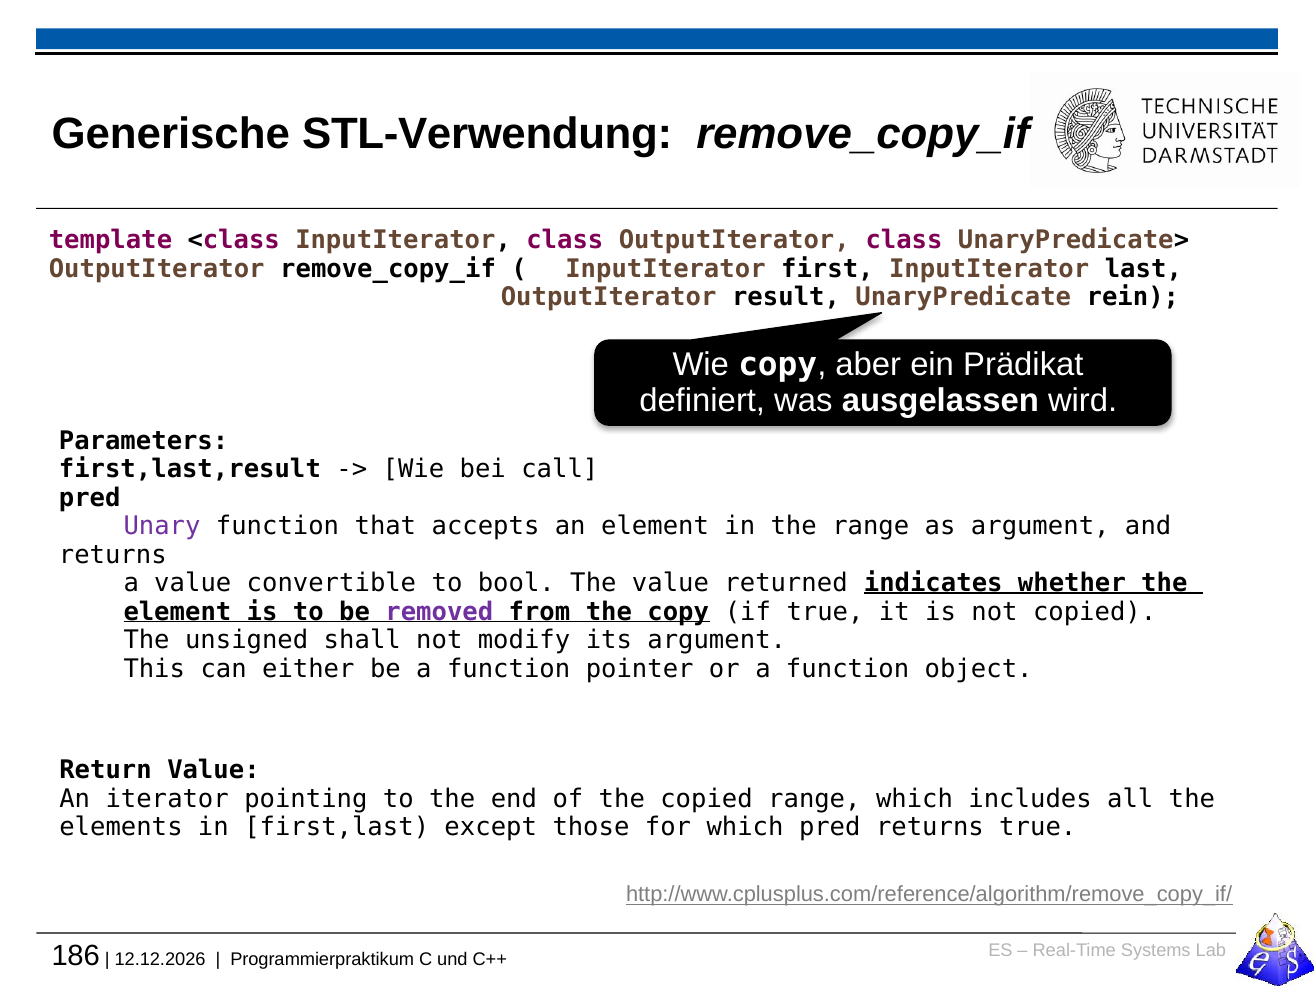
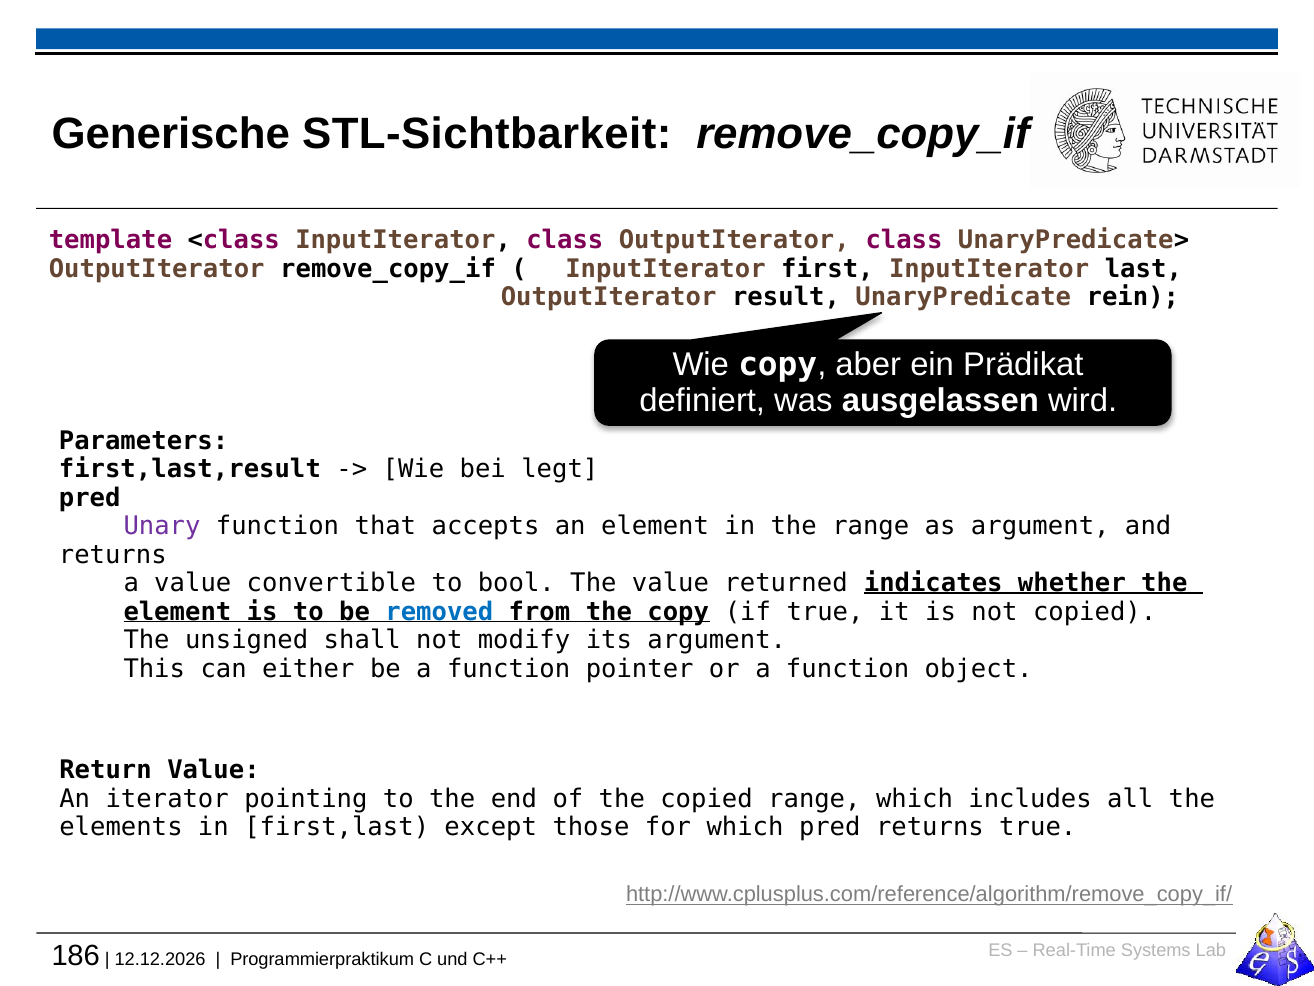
STL-Verwendung: STL-Verwendung -> STL-Sichtbarkeit
call: call -> legt
removed colour: purple -> blue
